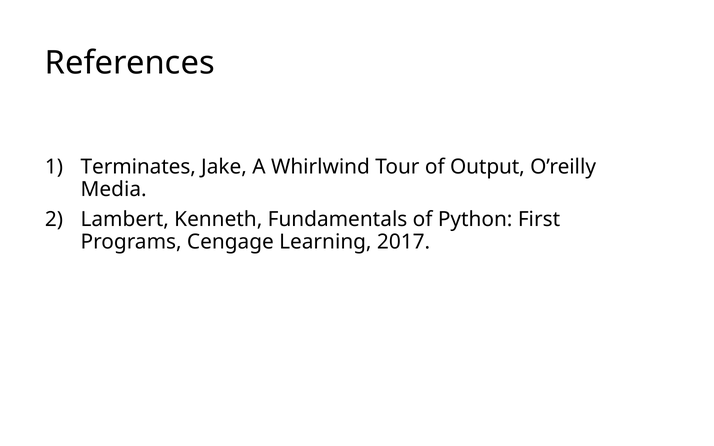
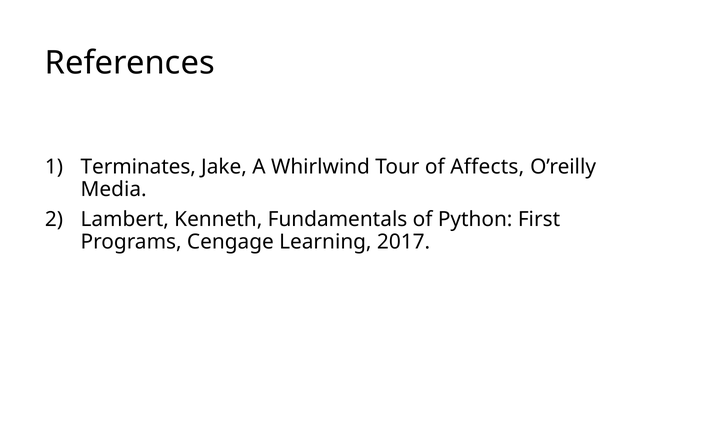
Output: Output -> Affects
